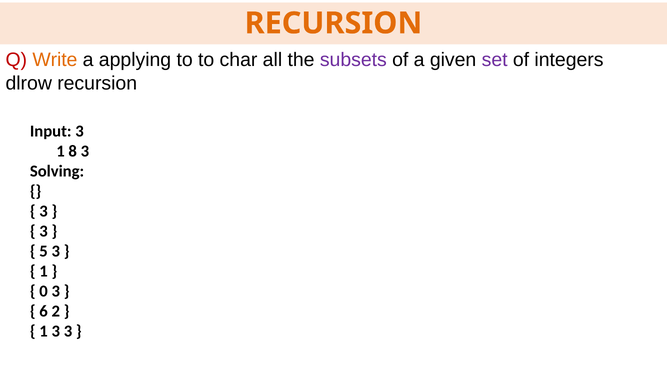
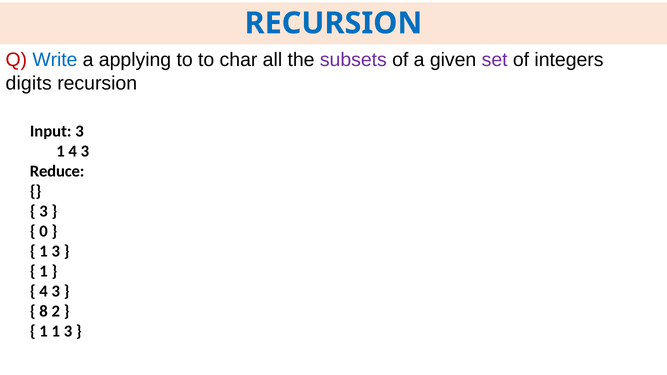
RECURSION at (333, 23) colour: orange -> blue
Write colour: orange -> blue
dlrow: dlrow -> digits
1 8: 8 -> 4
Solving: Solving -> Reduce
3 at (44, 231): 3 -> 0
5 at (44, 251): 5 -> 1
0 at (44, 291): 0 -> 4
6: 6 -> 8
1 3: 3 -> 1
